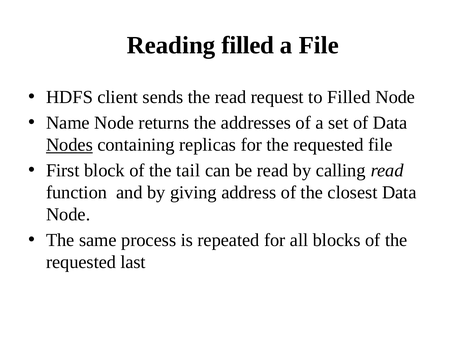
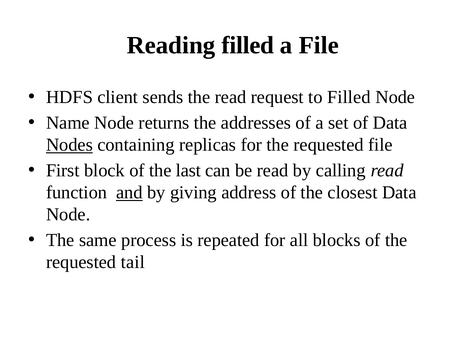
tail: tail -> last
and underline: none -> present
last: last -> tail
